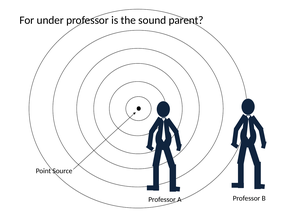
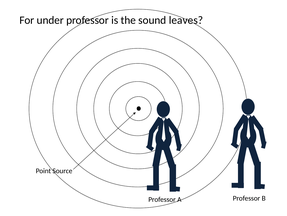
parent: parent -> leaves
